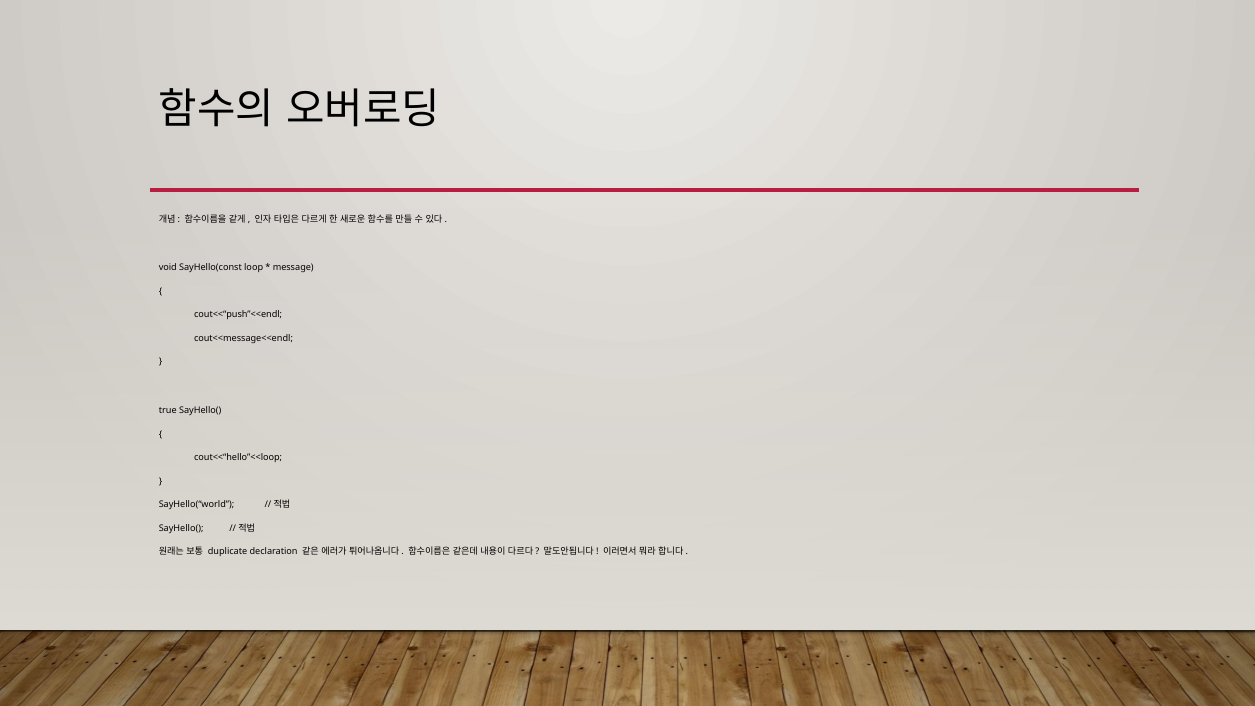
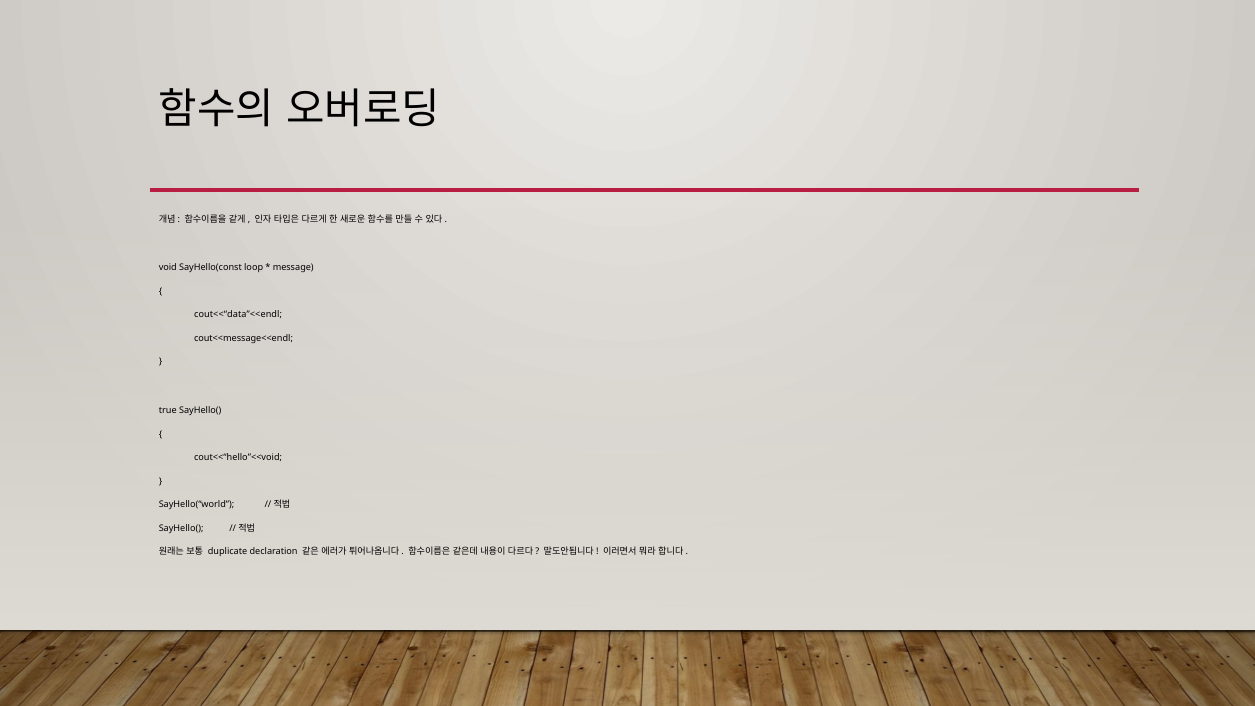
cout<<“push”<<endl: cout<<“push”<<endl -> cout<<“data”<<endl
cout<<“hello”<<loop: cout<<“hello”<<loop -> cout<<“hello”<<void
